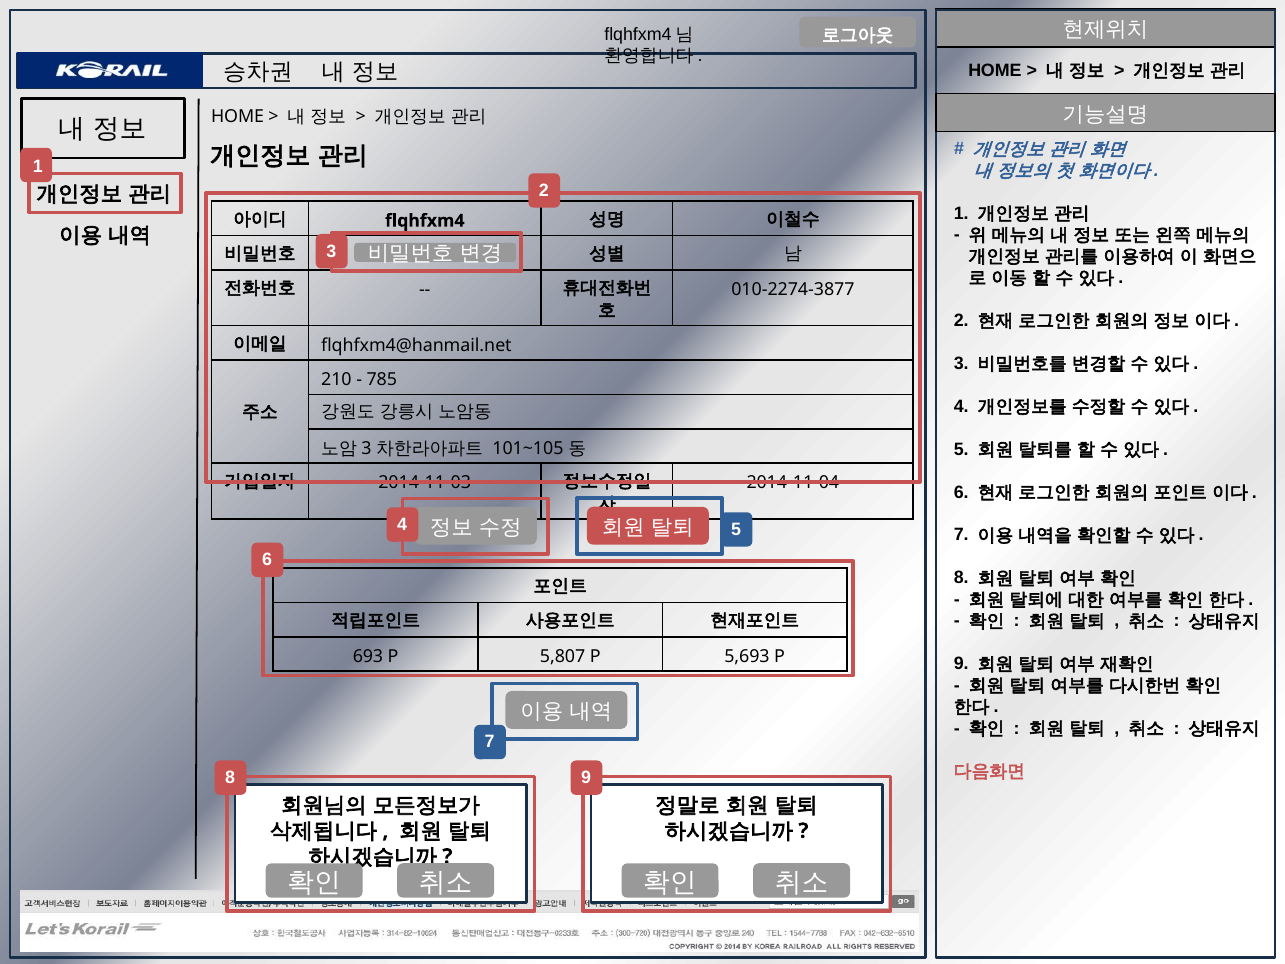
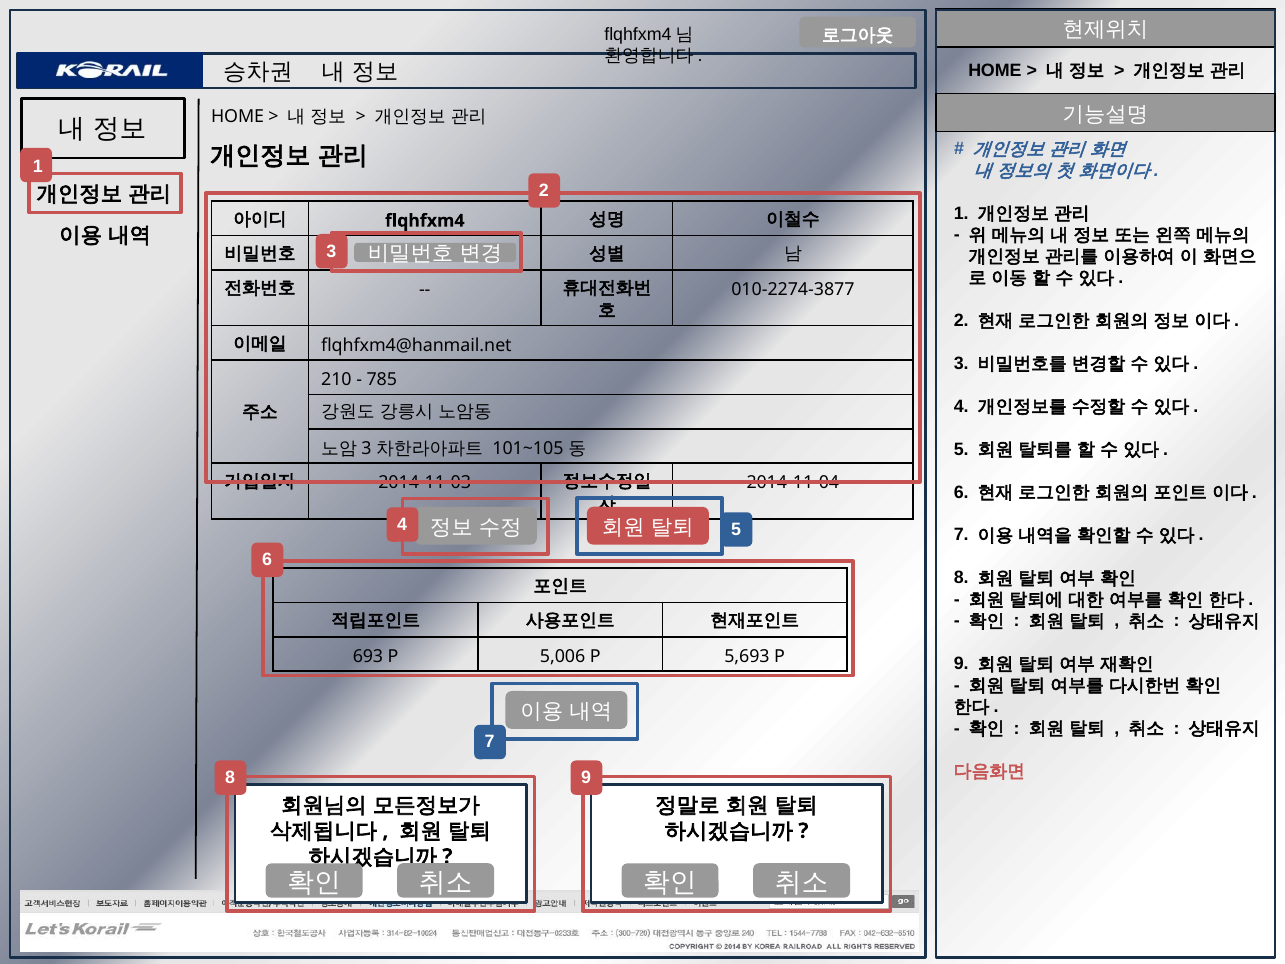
5,807: 5,807 -> 5,006
